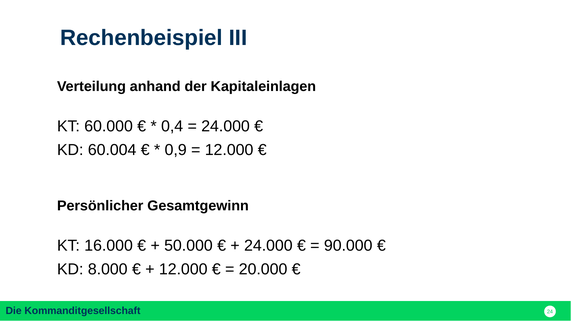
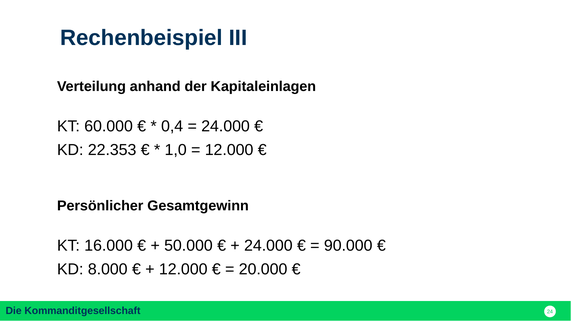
60.004: 60.004 -> 22.353
0,9: 0,9 -> 1,0
